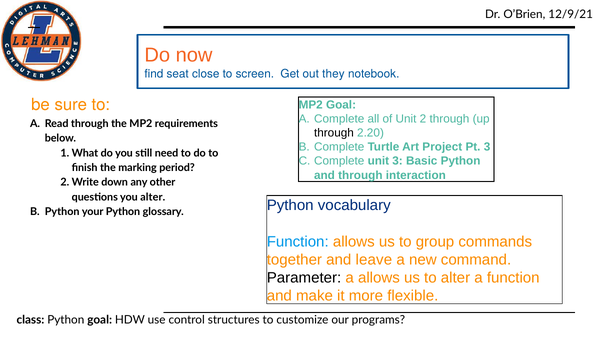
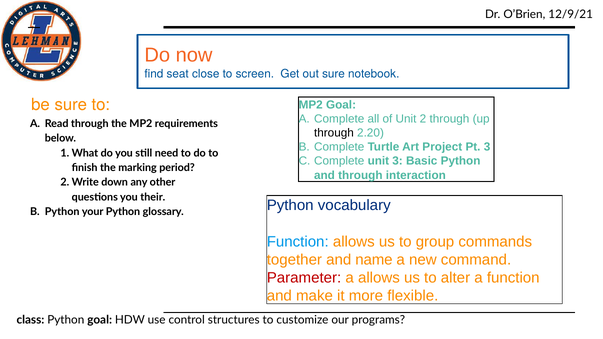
out they: they -> sure
you alter: alter -> their
leave: leave -> name
Parameter colour: black -> red
